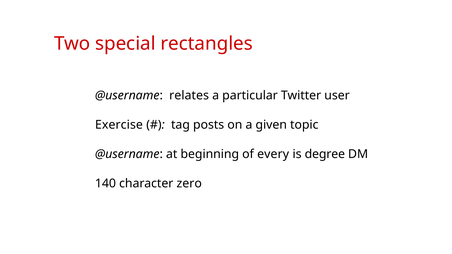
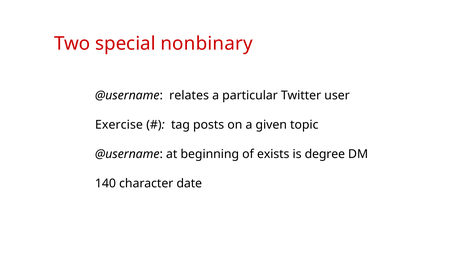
rectangles: rectangles -> nonbinary
every: every -> exists
zero: zero -> date
